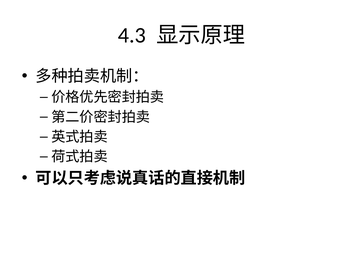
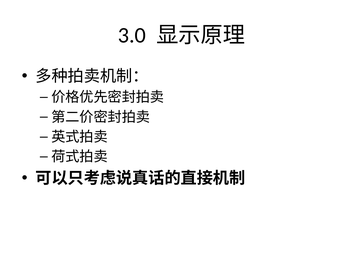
4.3: 4.3 -> 3.0
